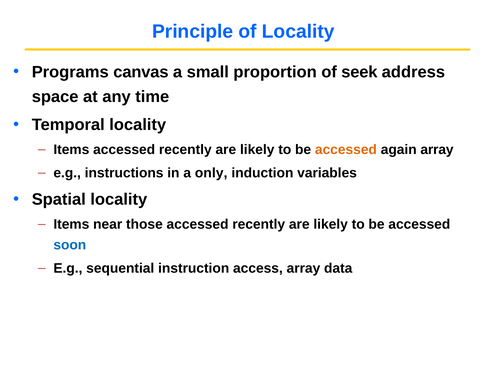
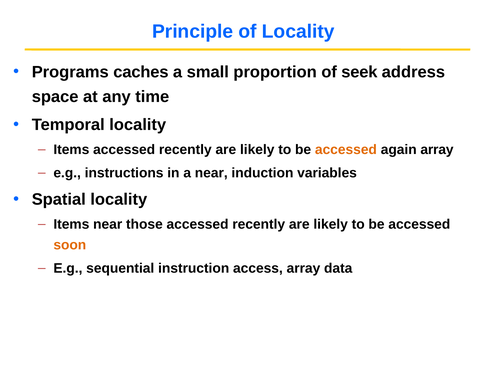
canvas: canvas -> caches
a only: only -> near
soon colour: blue -> orange
